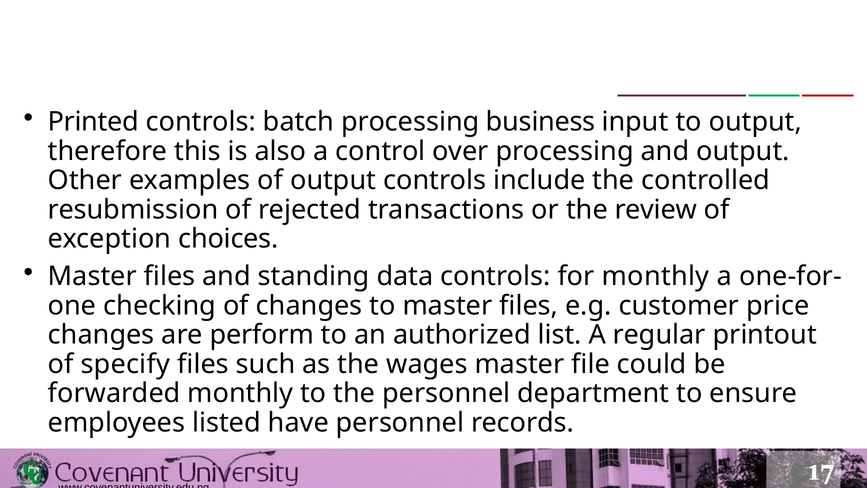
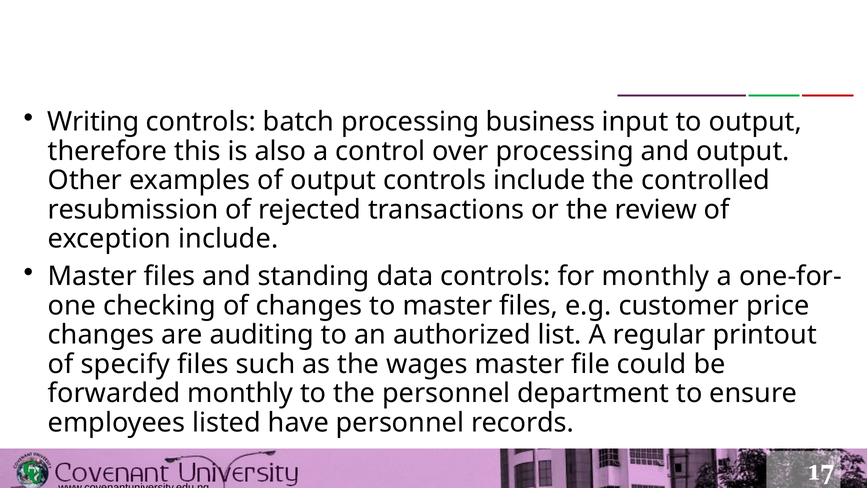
Printed: Printed -> Writing
exception choices: choices -> include
perform: perform -> auditing
